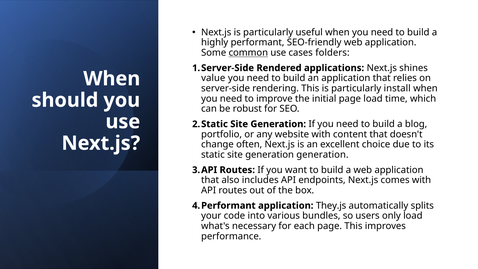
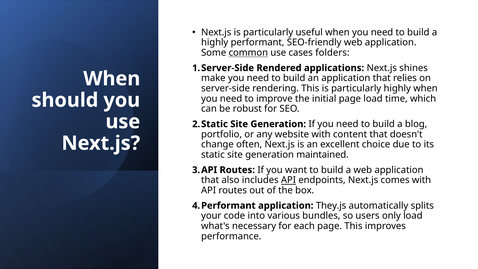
value: value -> make
particularly install: install -> highly
generation generation: generation -> maintained
API at (288, 180) underline: none -> present
